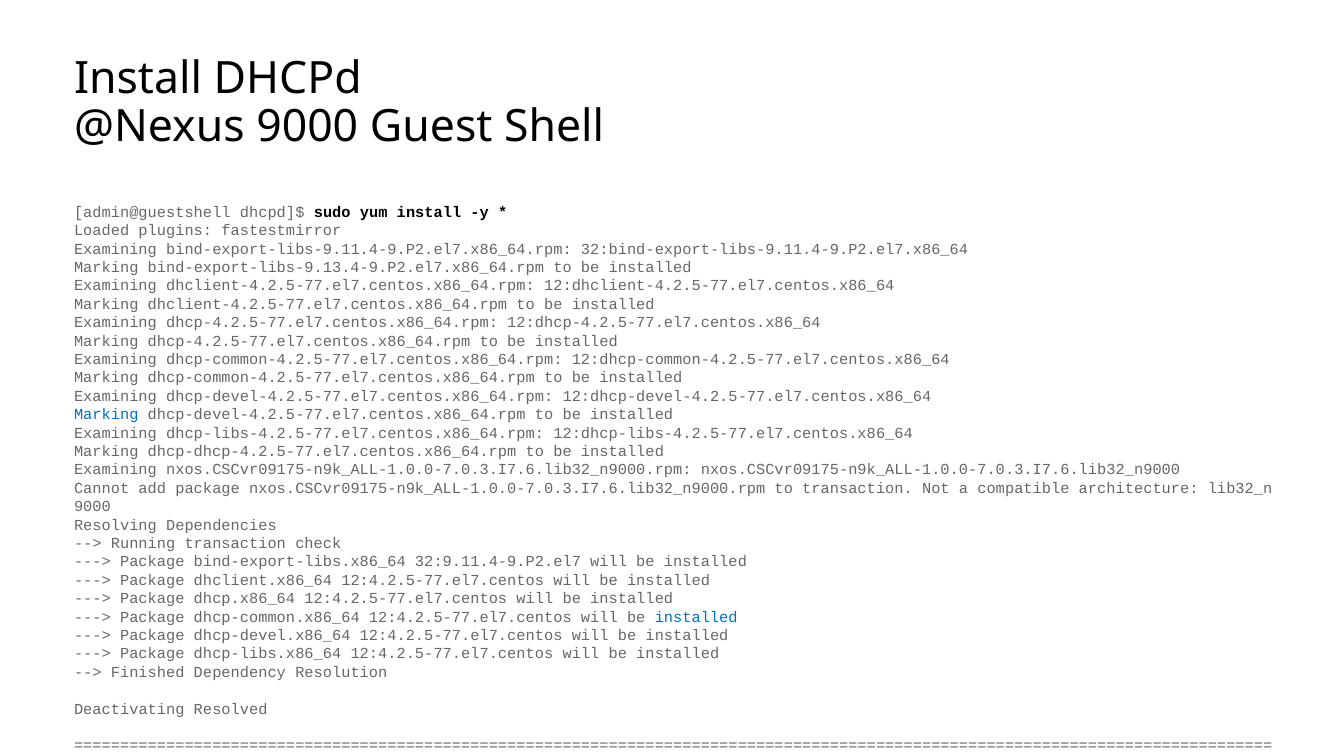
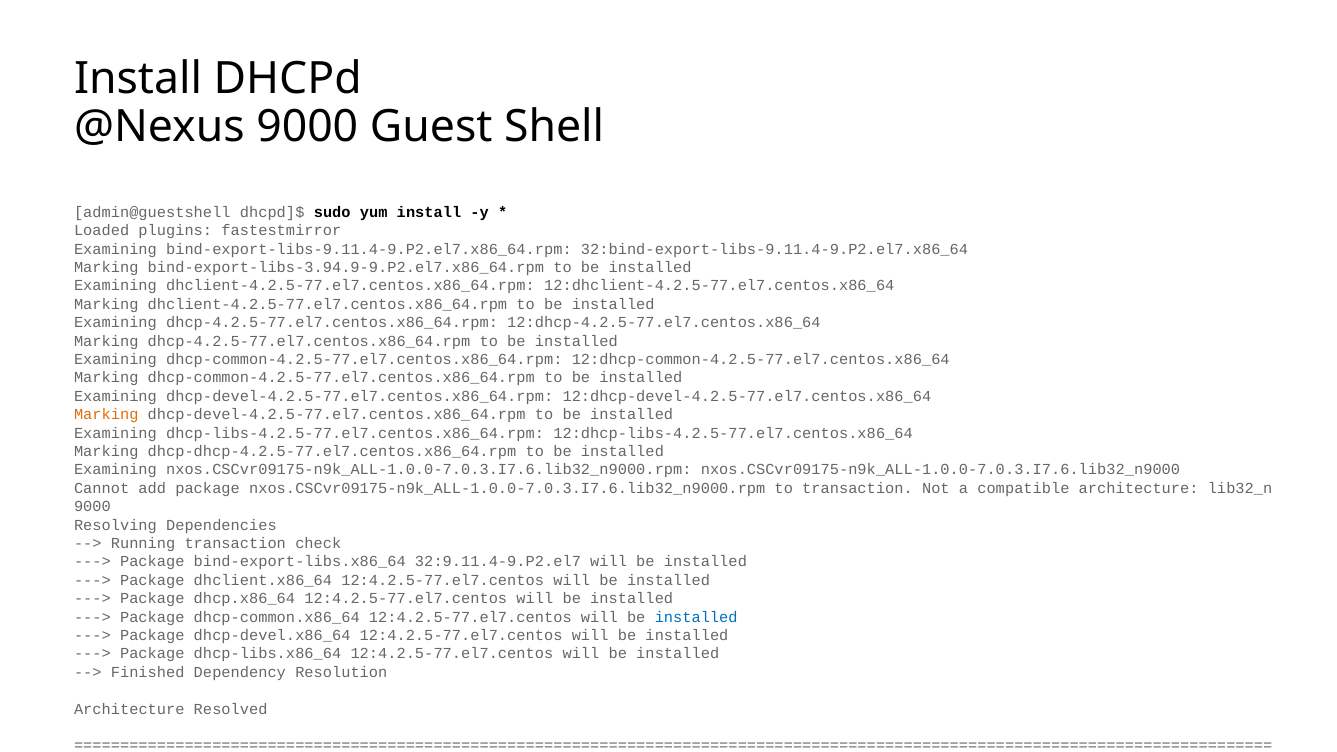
bind-export-libs-9.13.4-9.P2.el7.x86_64.rpm: bind-export-libs-9.13.4-9.P2.el7.x86_64.rpm -> bind-export-libs-3.94.9-9.P2.el7.x86_64.rpm
Marking at (106, 415) colour: blue -> orange
Deactivating at (129, 709): Deactivating -> Architecture
